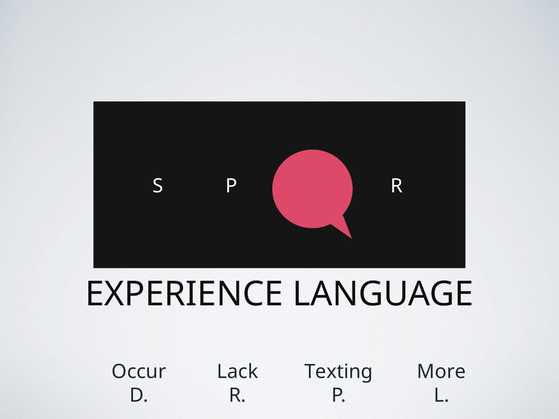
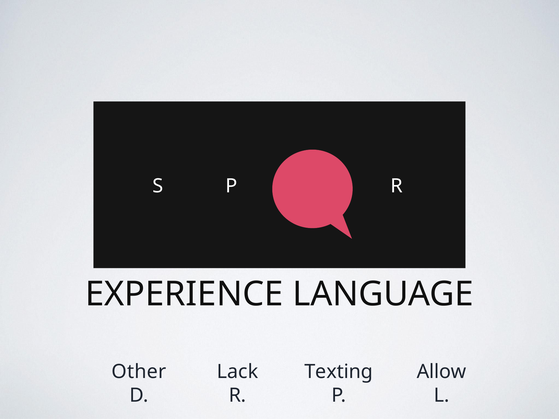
Occur: Occur -> Other
More: More -> Allow
